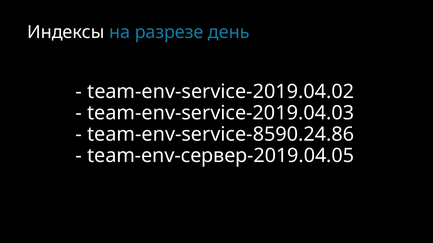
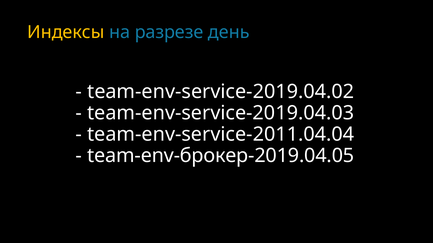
Индексы colour: white -> yellow
team-env-service-8590.24.86: team-env-service-8590.24.86 -> team-env-service-2011.04.04
team-env-сервер-2019.04.05: team-env-сервер-2019.04.05 -> team-env-брокер-2019.04.05
